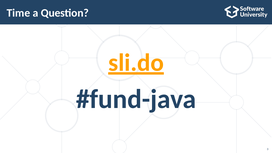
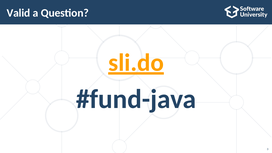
Time: Time -> Valid
